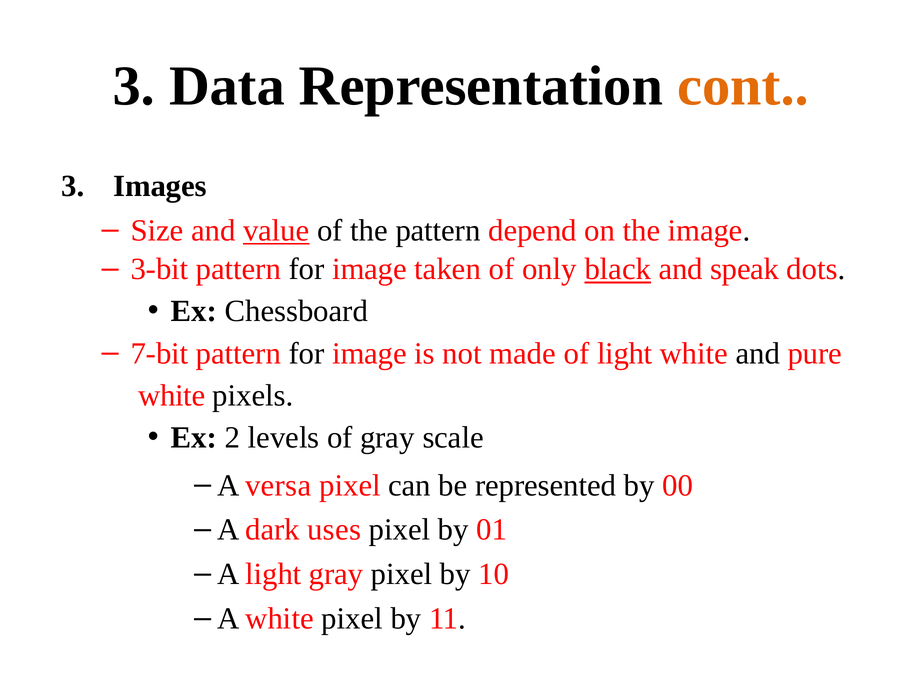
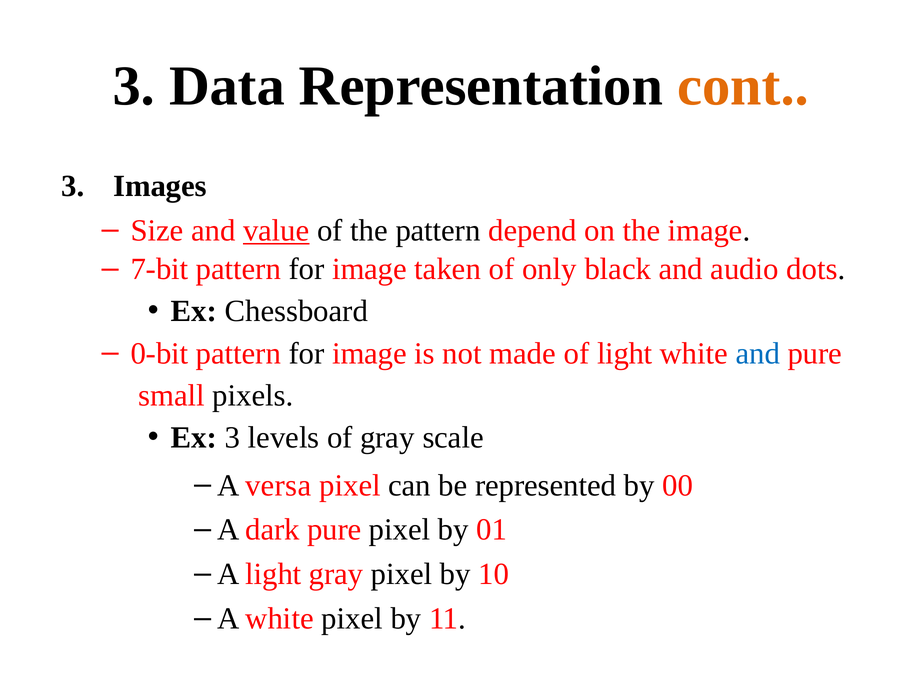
3-bit: 3-bit -> 7-bit
black underline: present -> none
speak: speak -> audio
7-bit: 7-bit -> 0-bit
and at (758, 353) colour: black -> blue
white at (172, 395): white -> small
Ex 2: 2 -> 3
dark uses: uses -> pure
